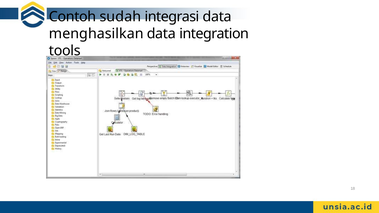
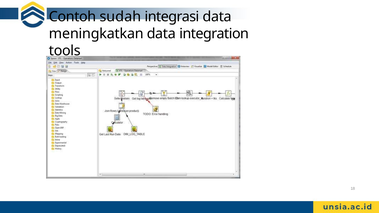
menghasilkan: menghasilkan -> meningkatkan
